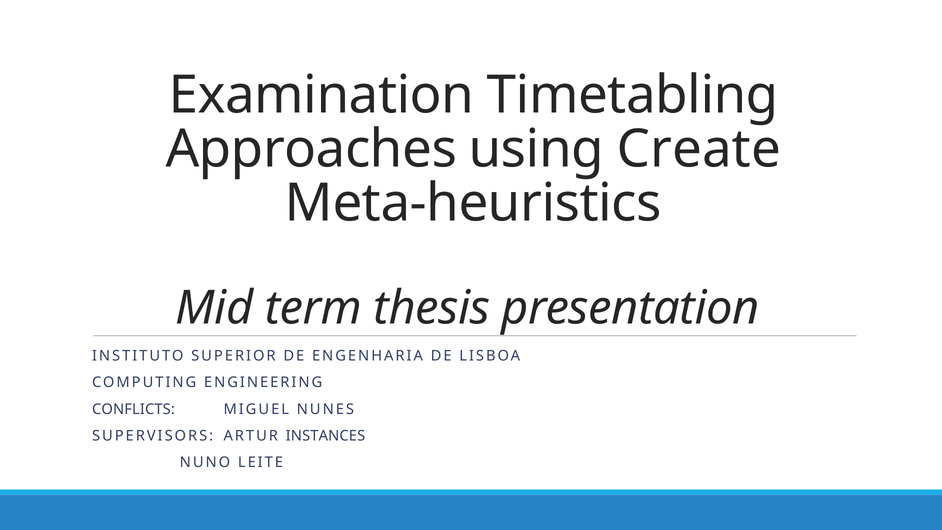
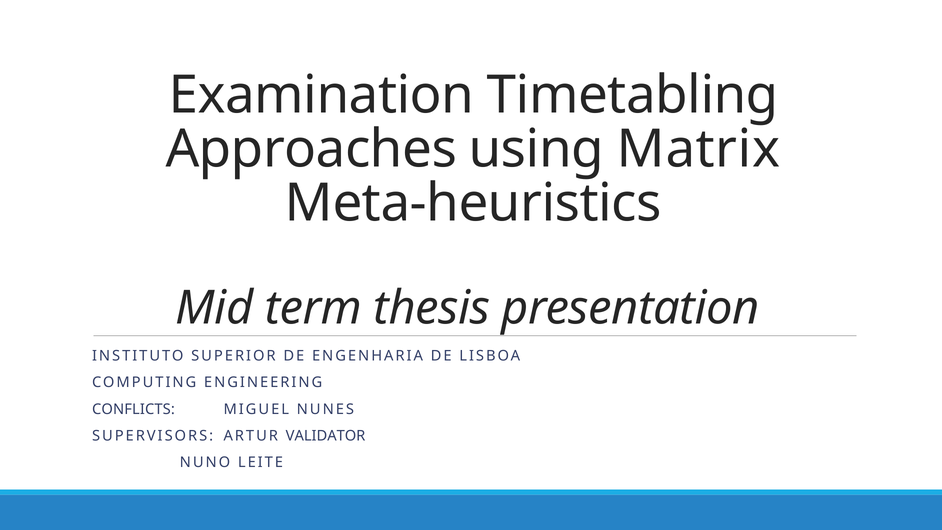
Create: Create -> Matrix
INSTANCES: INSTANCES -> VALIDATOR
